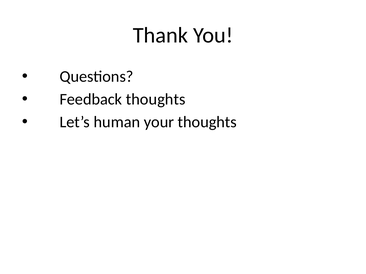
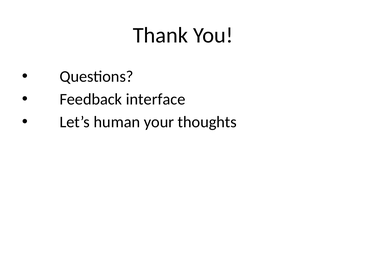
thoughts at (156, 100): thoughts -> interface
